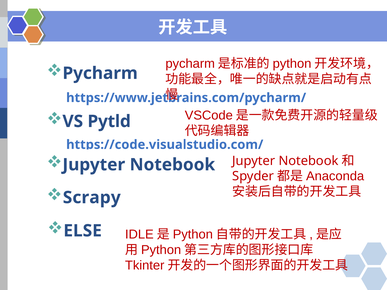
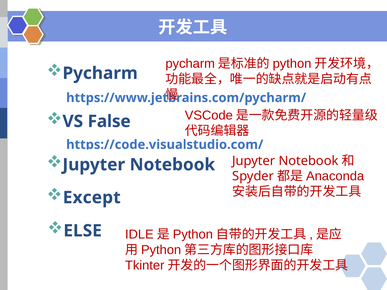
Pytld: Pytld -> False
Scrapy: Scrapy -> Except
